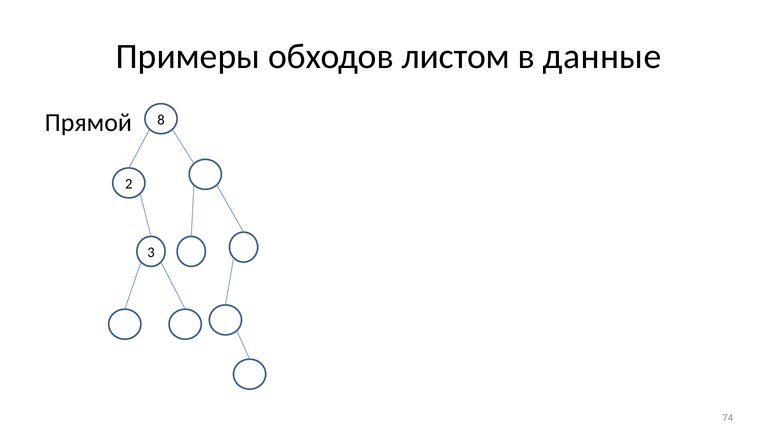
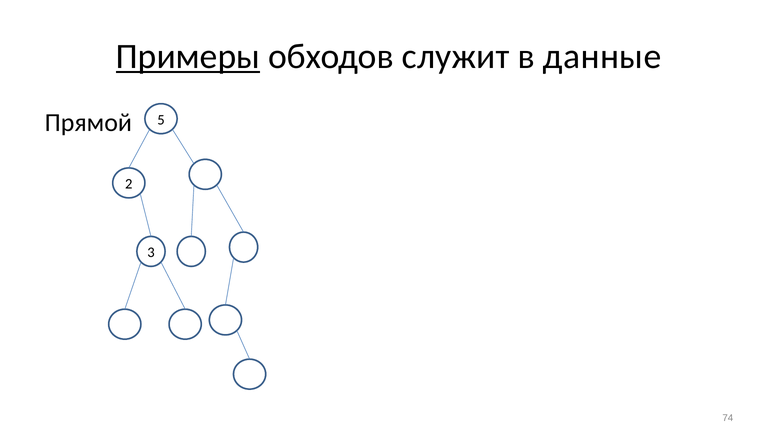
Примеры underline: none -> present
листом: листом -> служит
Прямой 8: 8 -> 5
